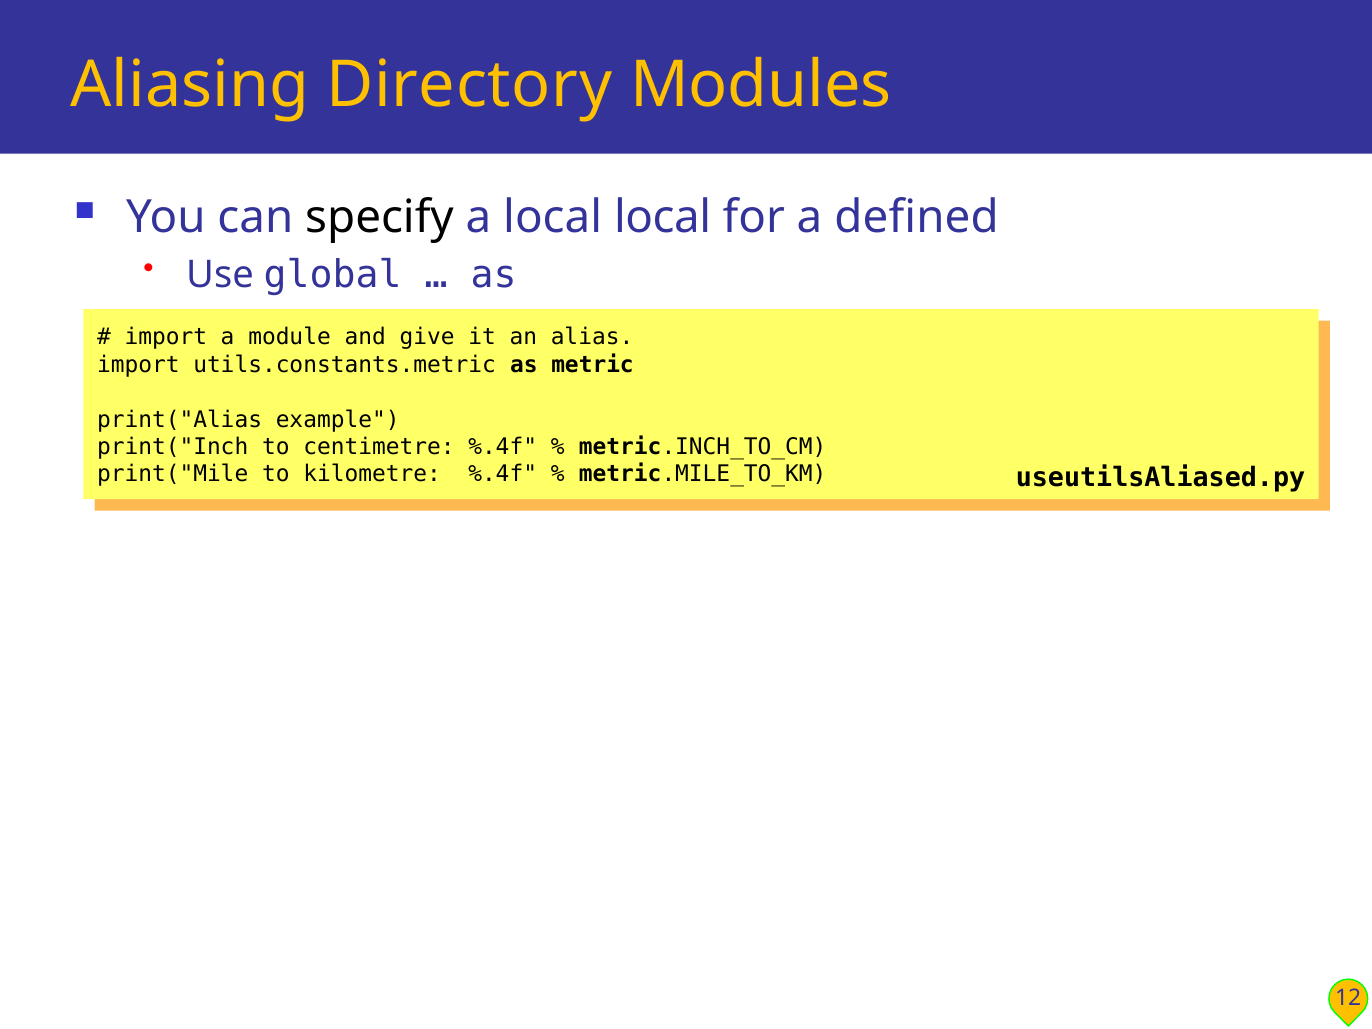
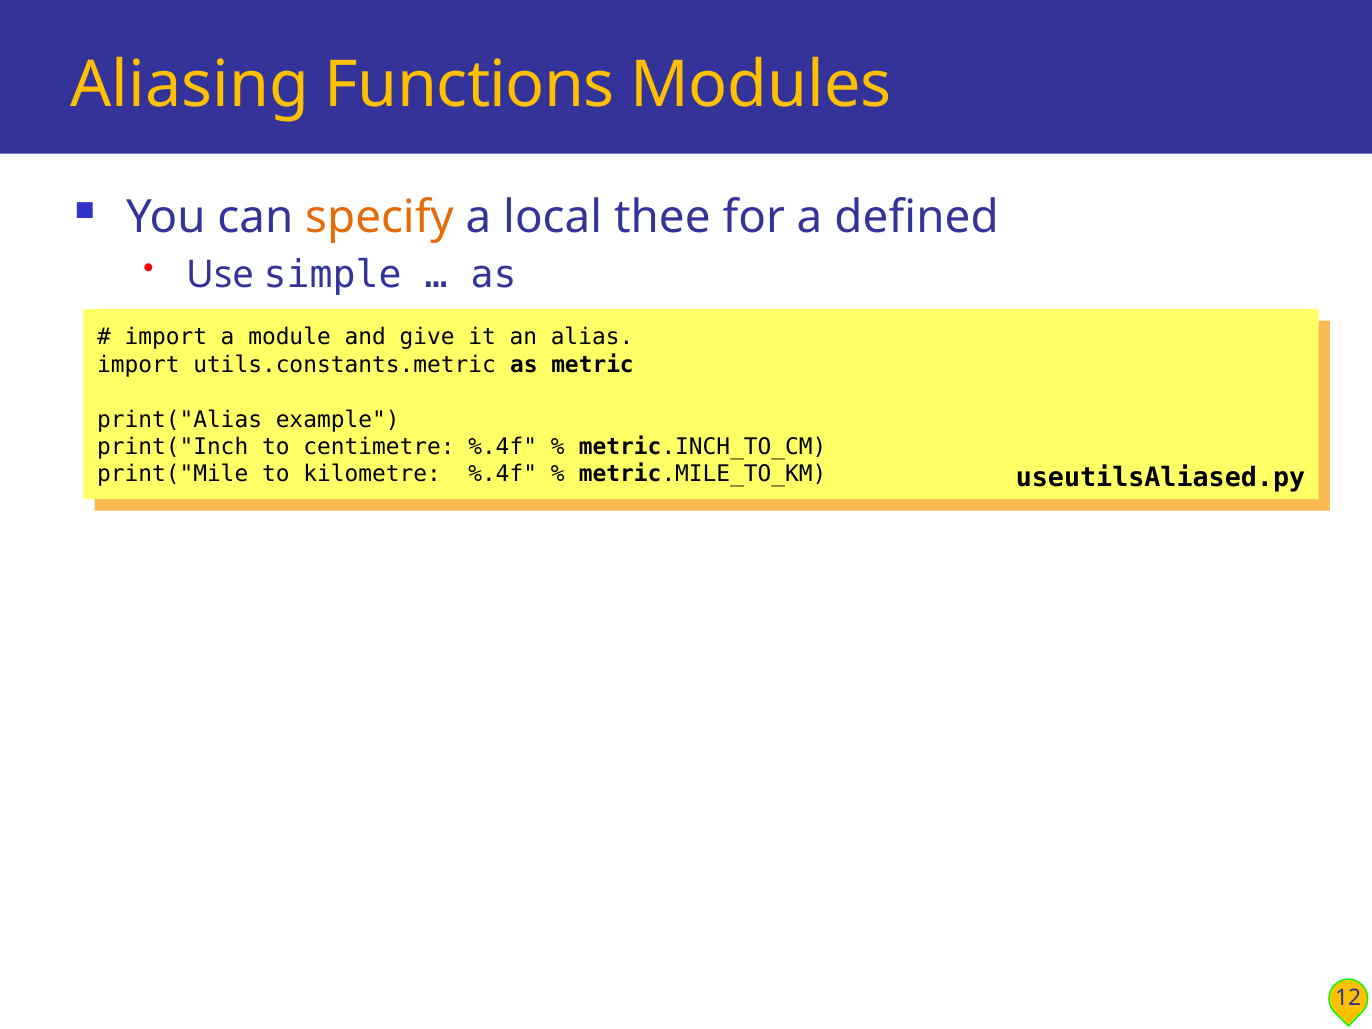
Directory: Directory -> Functions
specify colour: black -> orange
local local: local -> thee
global: global -> simple
